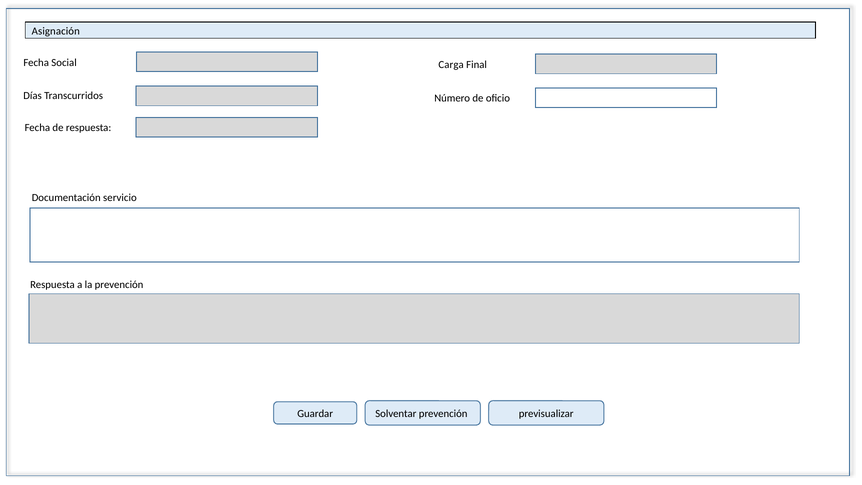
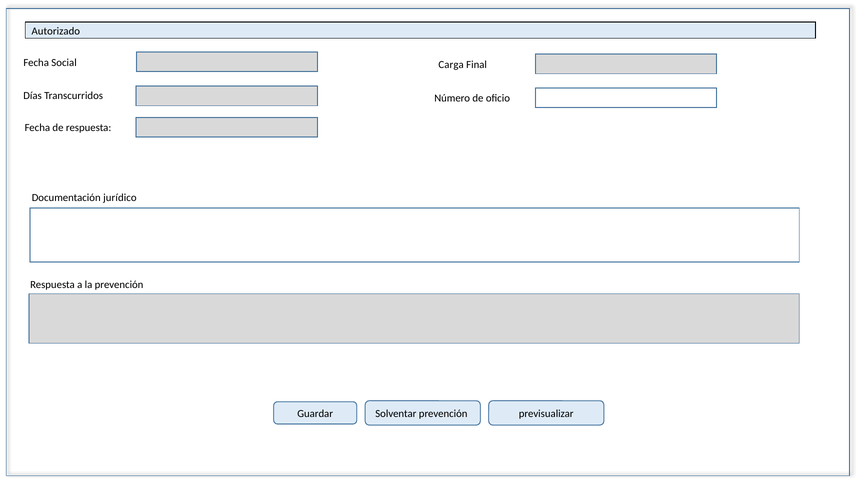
Asignación: Asignación -> Autorizado
servicio: servicio -> jurídico
